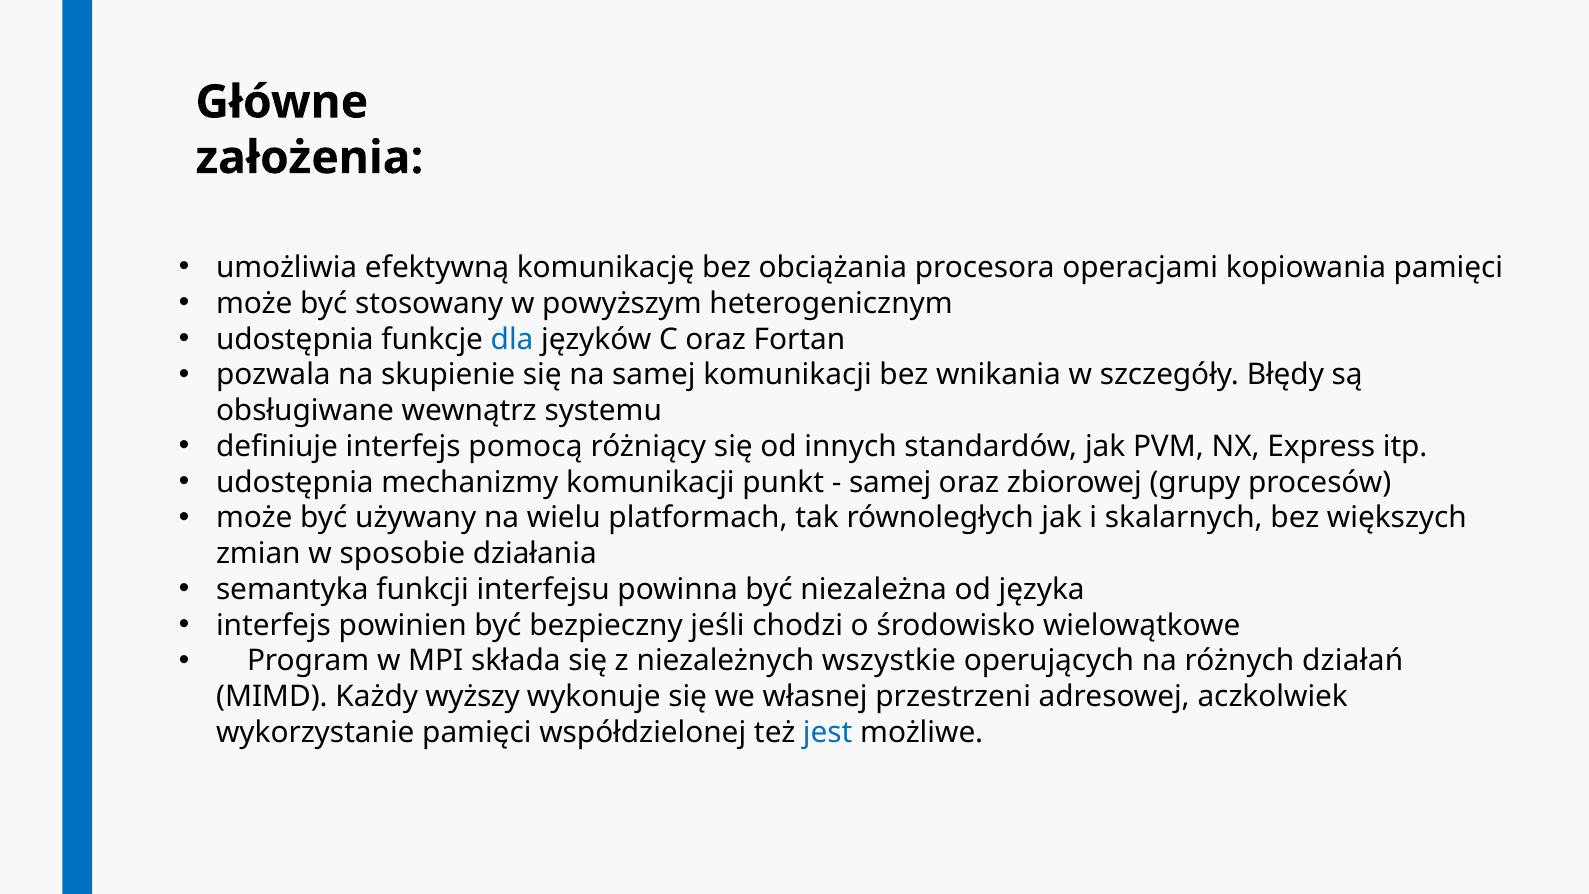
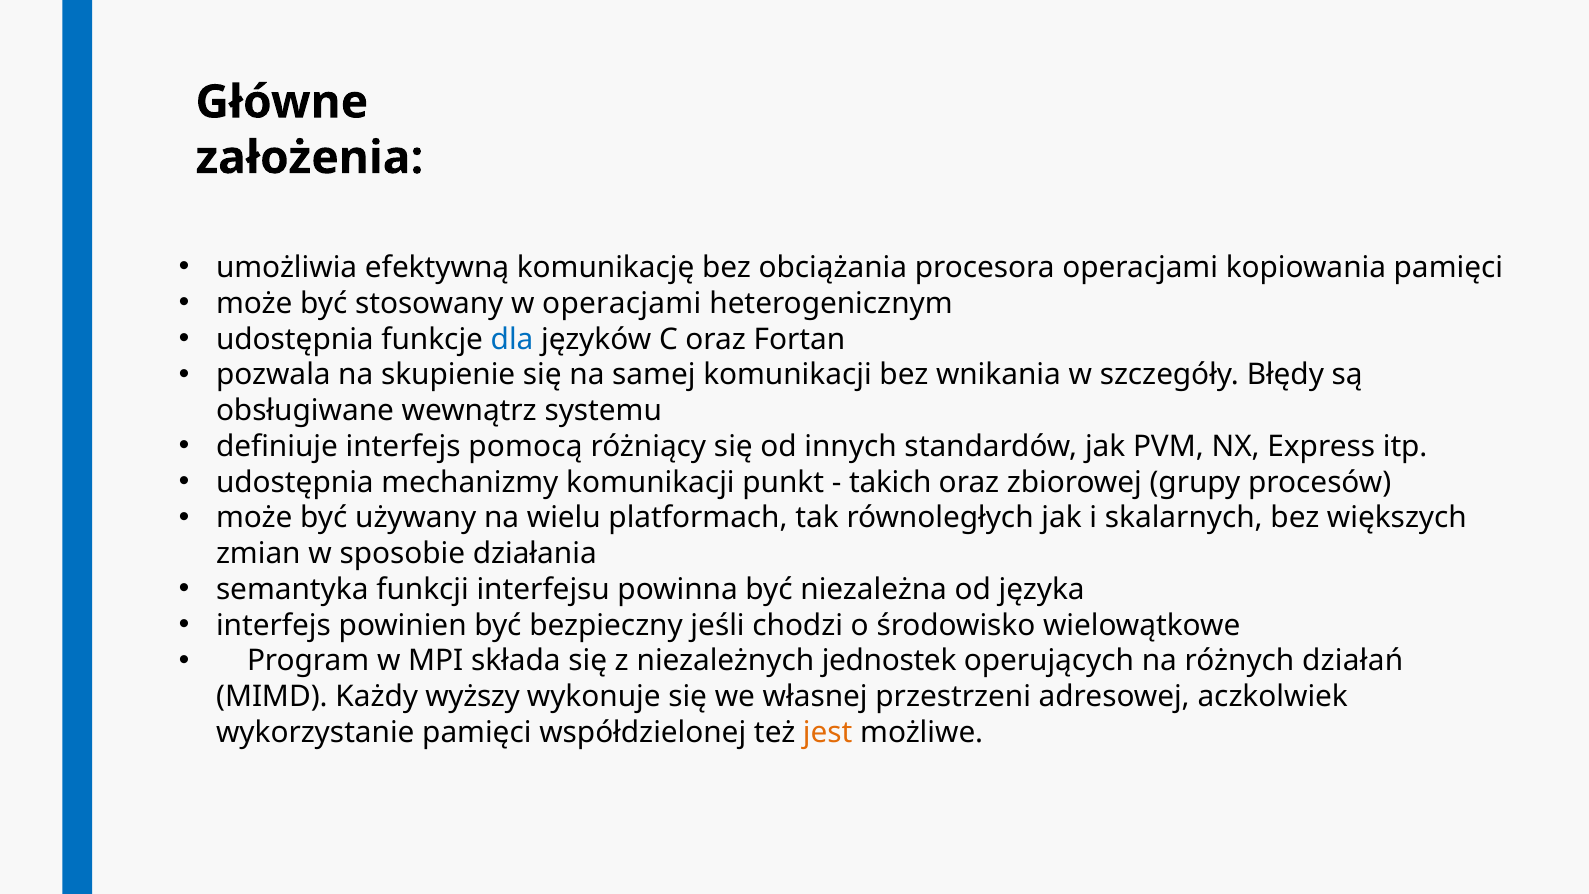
w powyższym: powyższym -> operacjami
samej at (890, 482): samej -> takich
wszystkie: wszystkie -> jednostek
jest colour: blue -> orange
